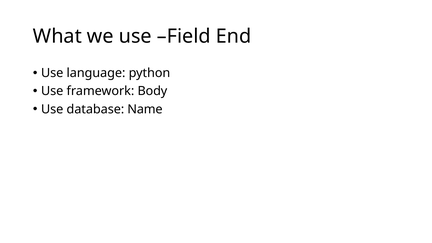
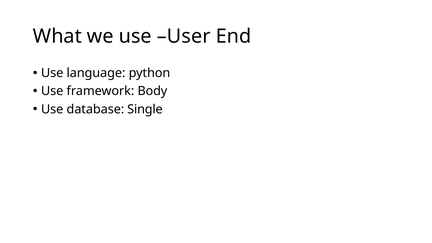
Field: Field -> User
Name: Name -> Single
